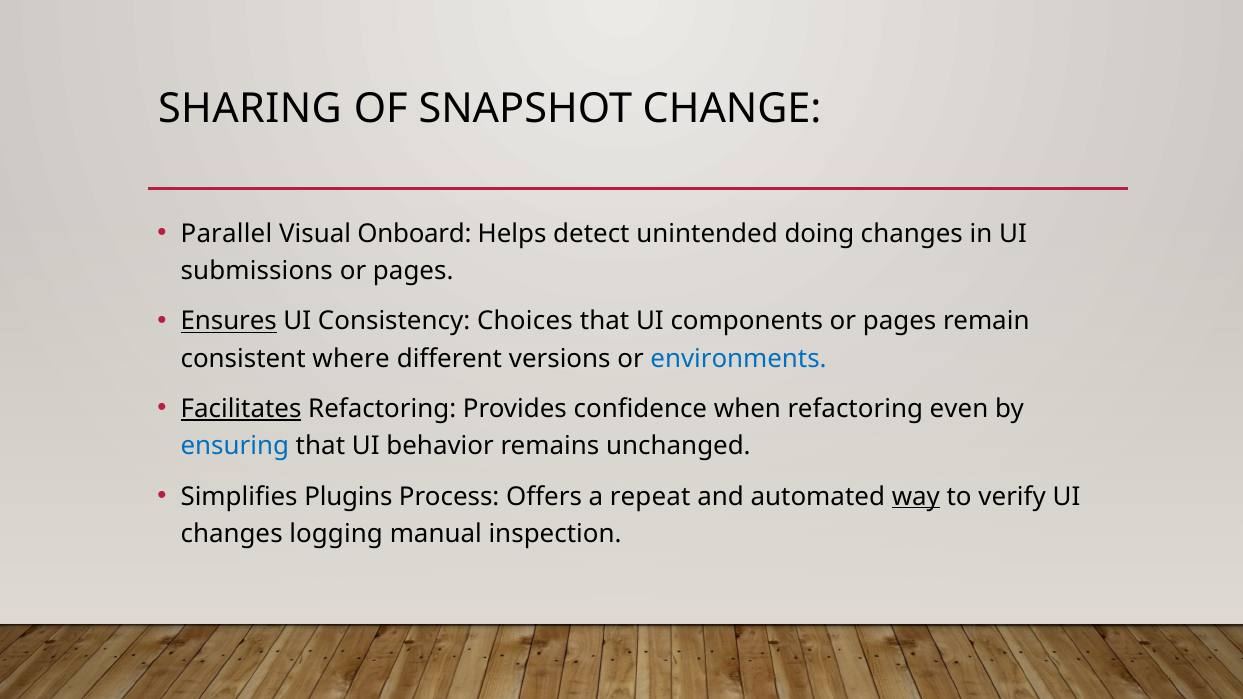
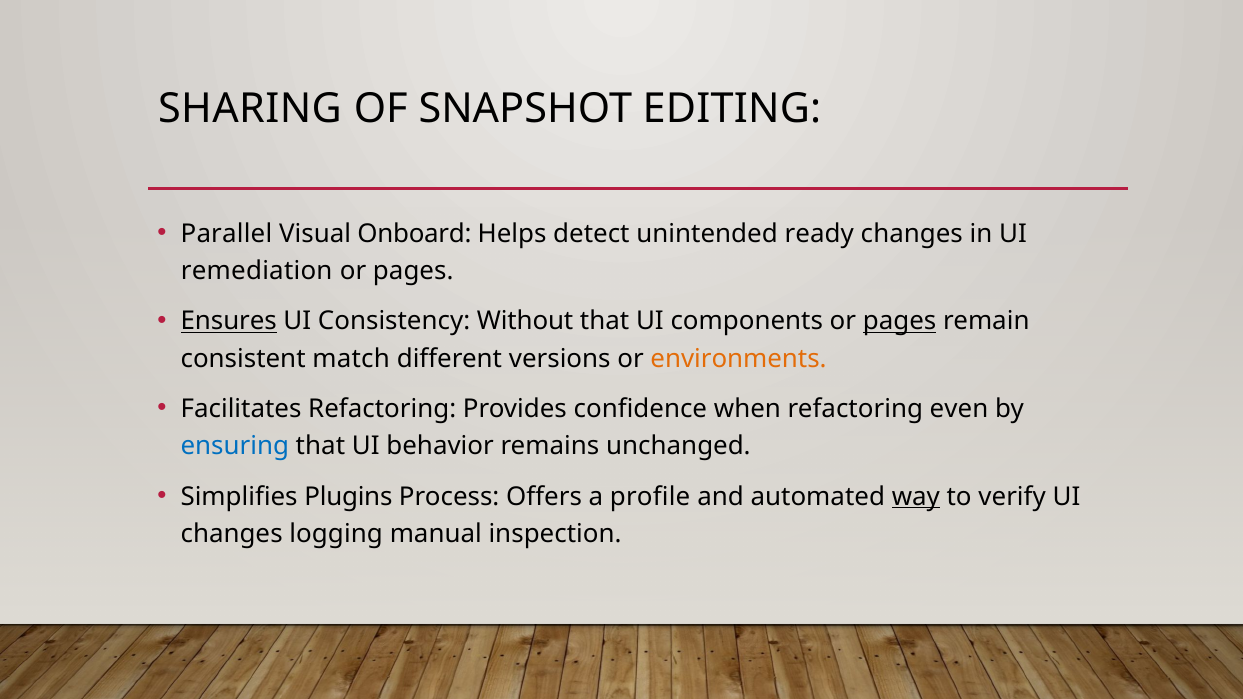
CHANGE: CHANGE -> EDITING
doing: doing -> ready
submissions: submissions -> remediation
Choices: Choices -> Without
pages at (900, 321) underline: none -> present
where: where -> match
environments colour: blue -> orange
Facilitates underline: present -> none
repeat: repeat -> profile
